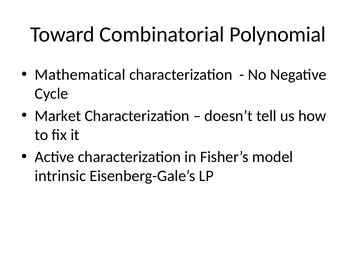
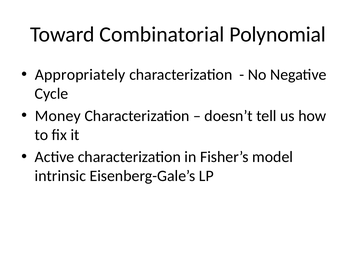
Mathematical: Mathematical -> Appropriately
Market: Market -> Money
